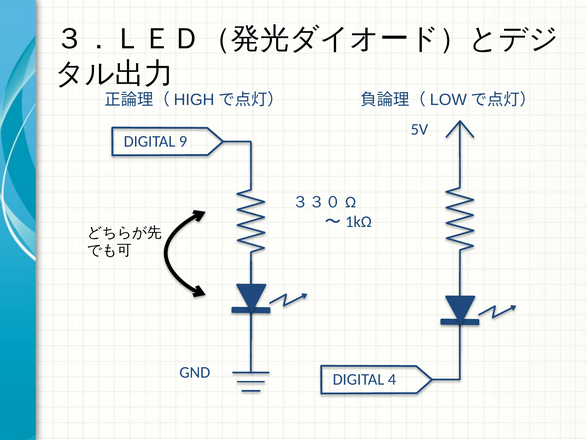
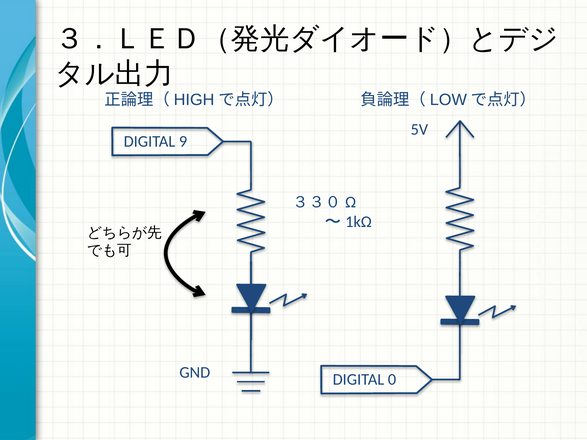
4: 4 -> 0
